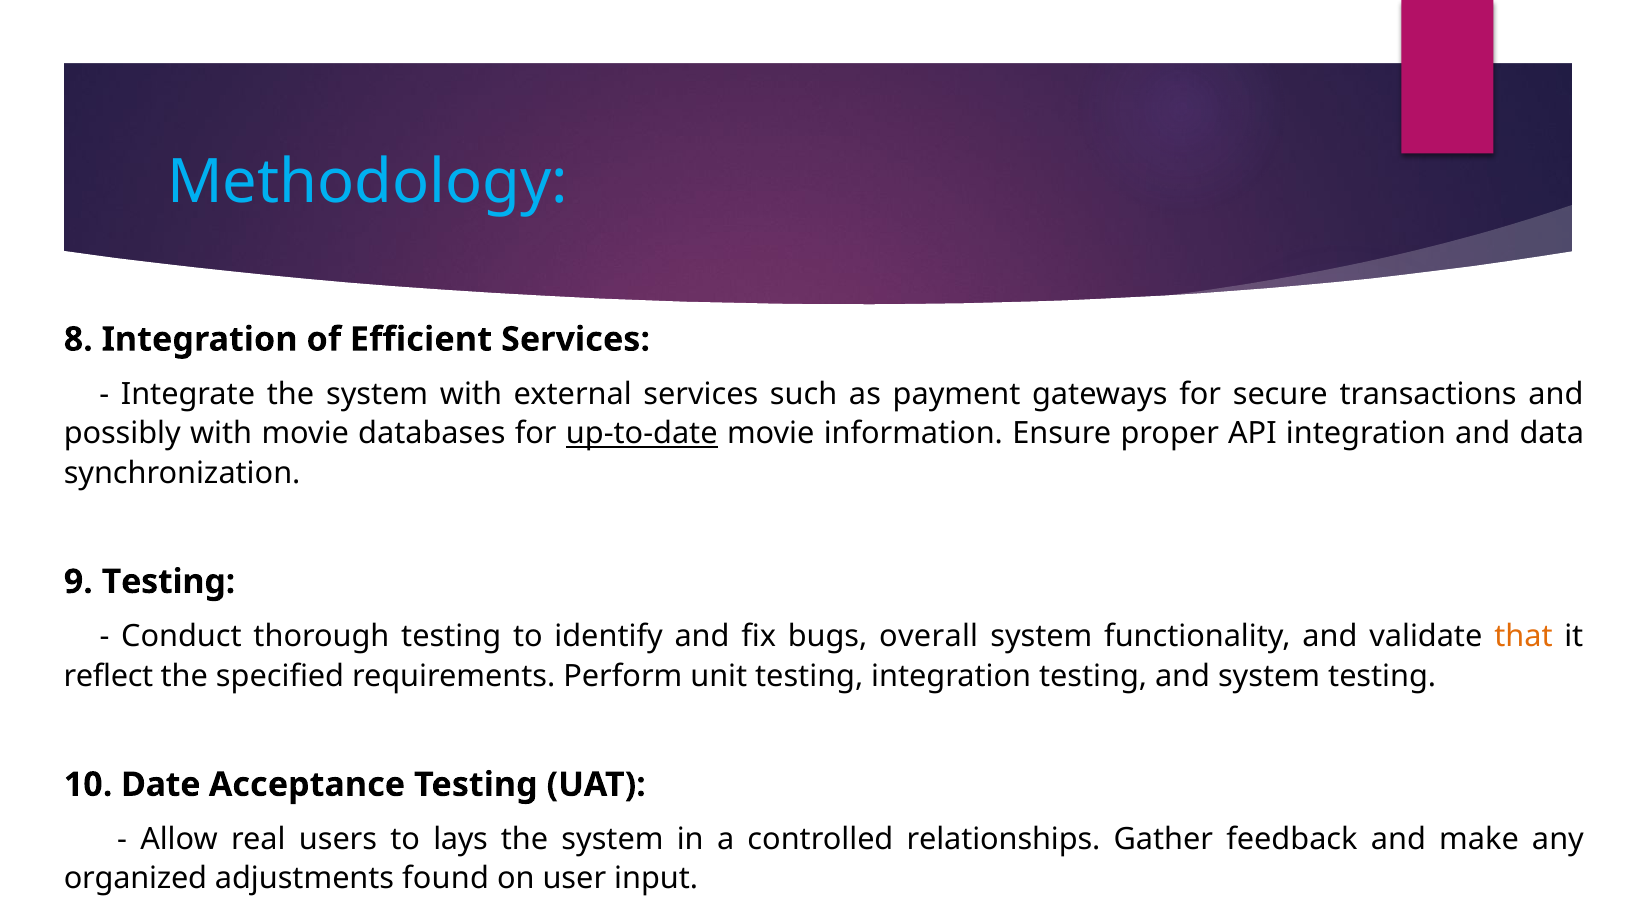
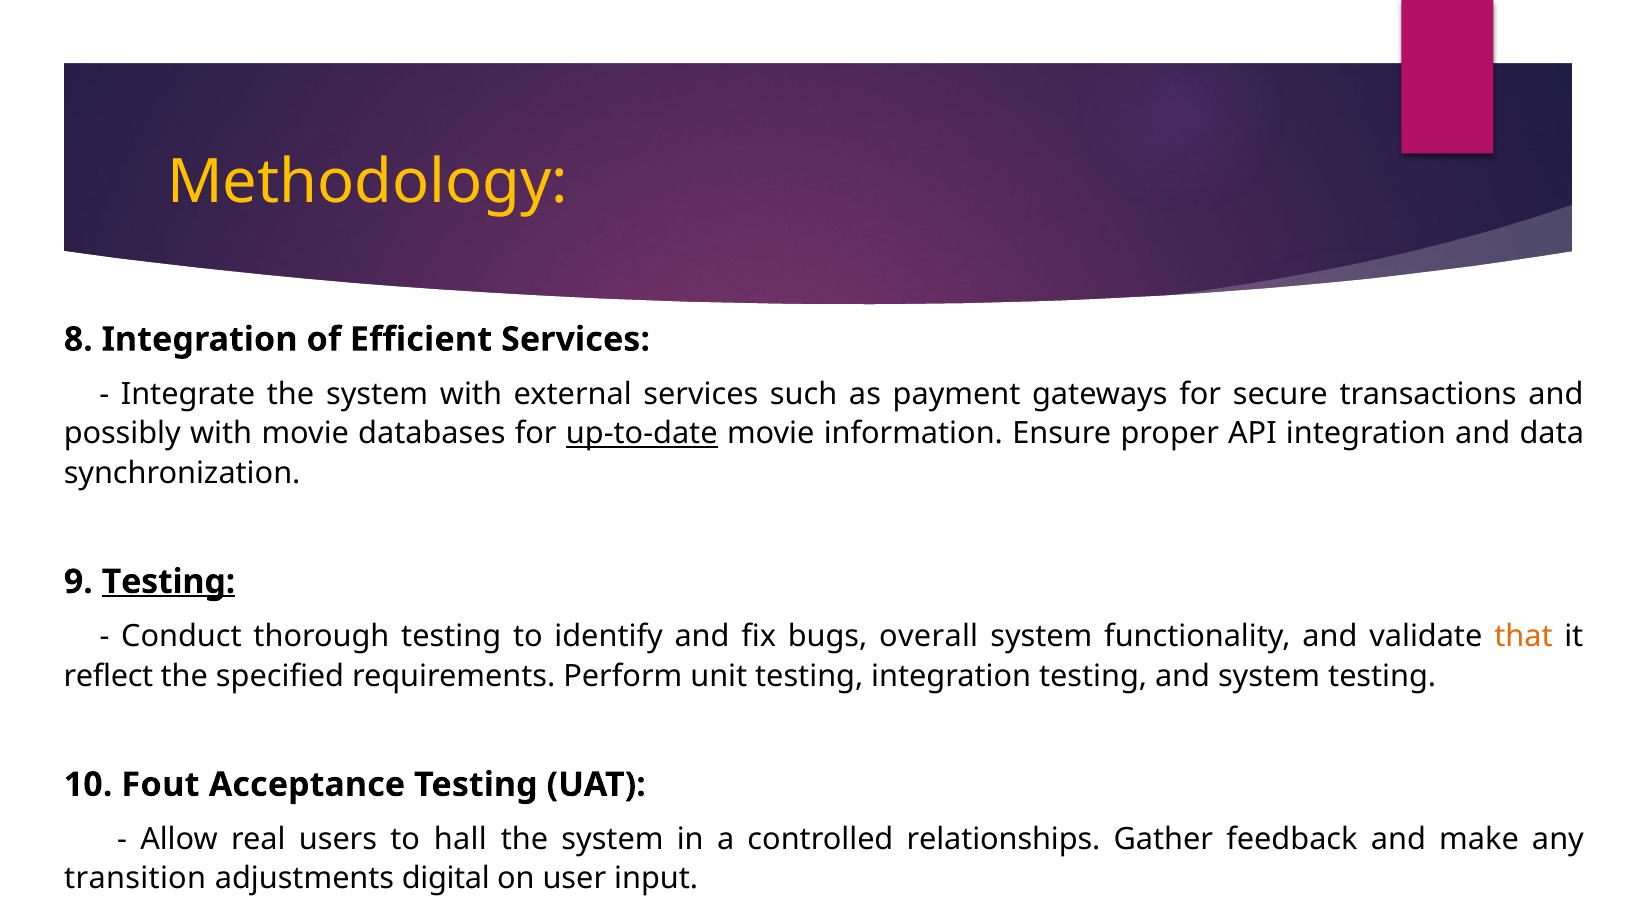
Methodology colour: light blue -> yellow
Testing at (168, 582) underline: none -> present
Date: Date -> Fout
lays: lays -> hall
organized: organized -> transition
found: found -> digital
